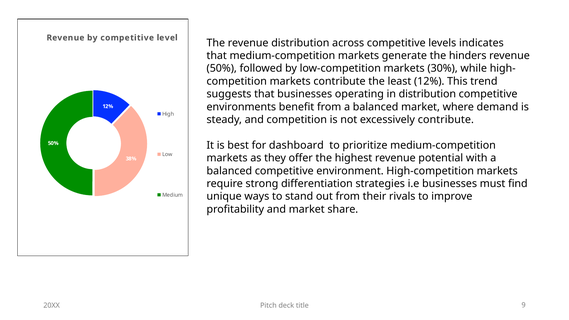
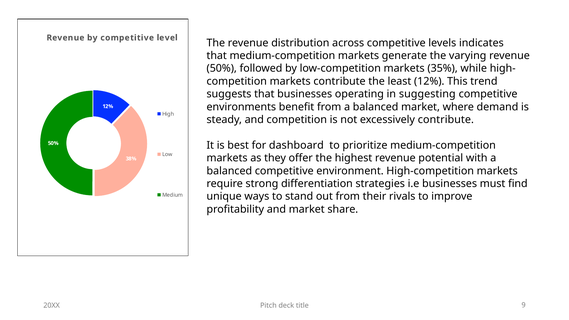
hinders: hinders -> varying
30%: 30% -> 35%
in distribution: distribution -> suggesting
